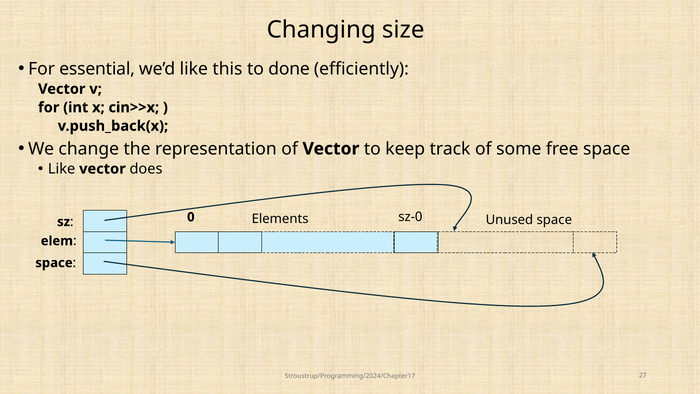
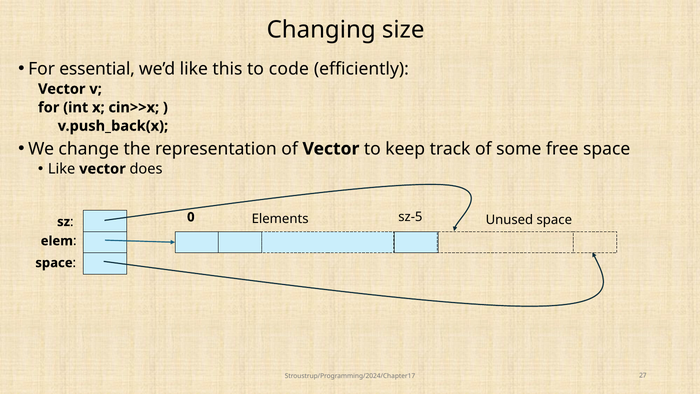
done: done -> code
sz-0: sz-0 -> sz-5
